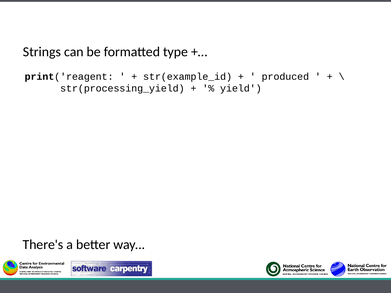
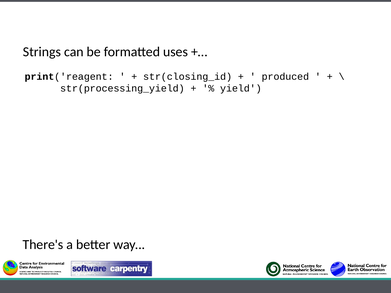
type: type -> uses
str(example_id: str(example_id -> str(closing_id
